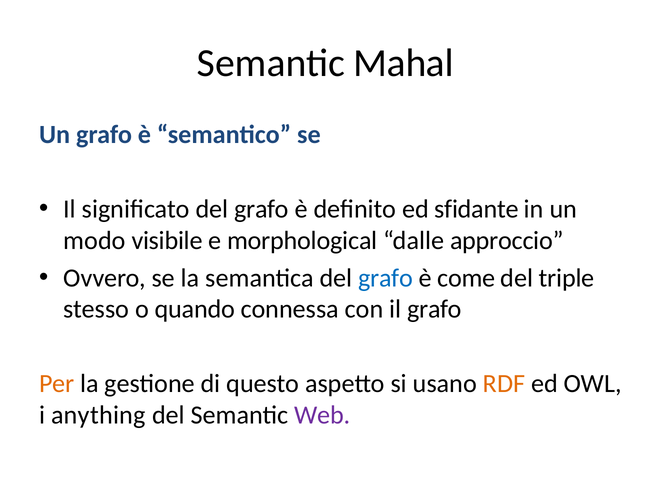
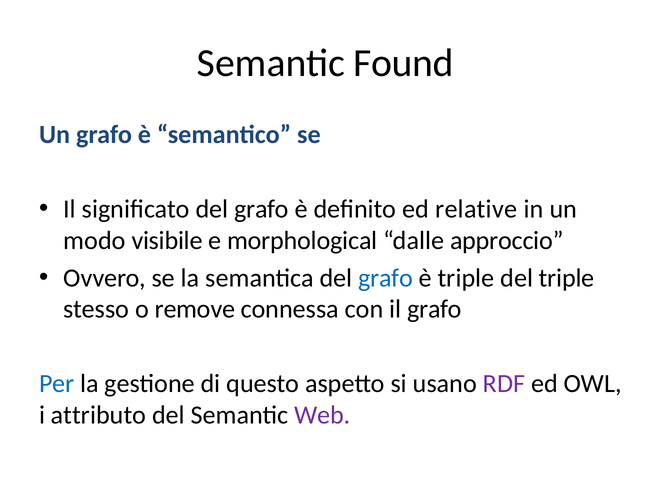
Mahal: Mahal -> Found
sfidante: sfidante -> relative
è come: come -> triple
quando: quando -> remove
Per colour: orange -> blue
RDF colour: orange -> purple
anything: anything -> attributo
